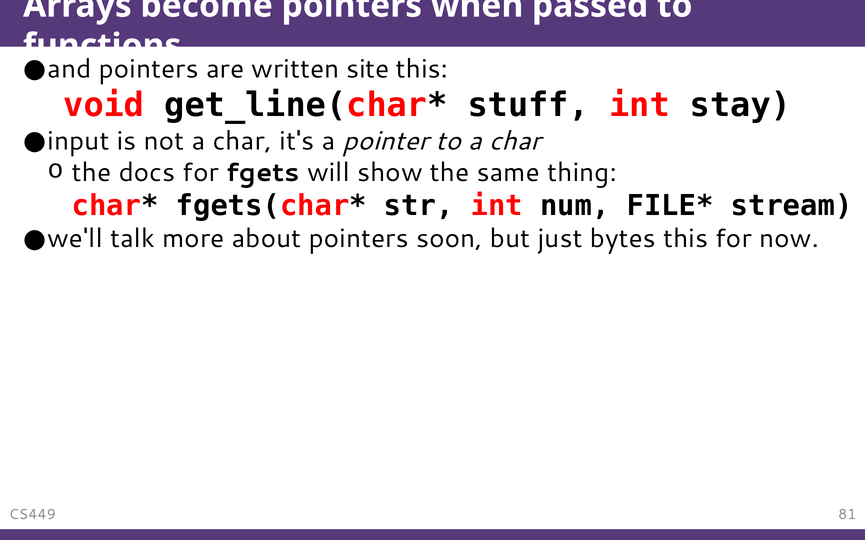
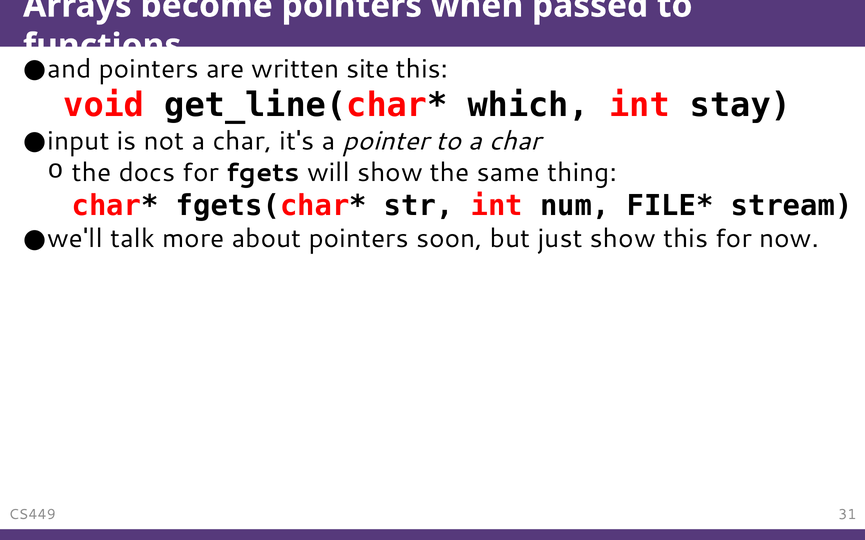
stuff: stuff -> which
just bytes: bytes -> show
81: 81 -> 31
